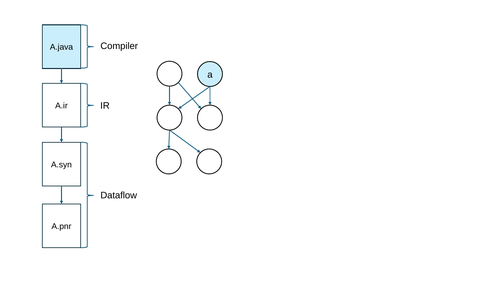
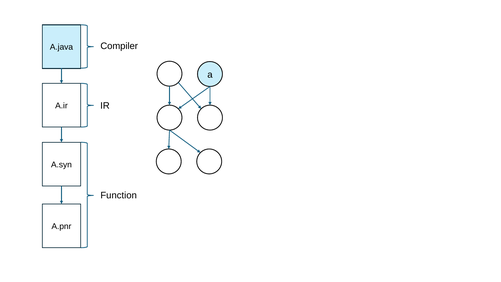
Dataflow: Dataflow -> Function
